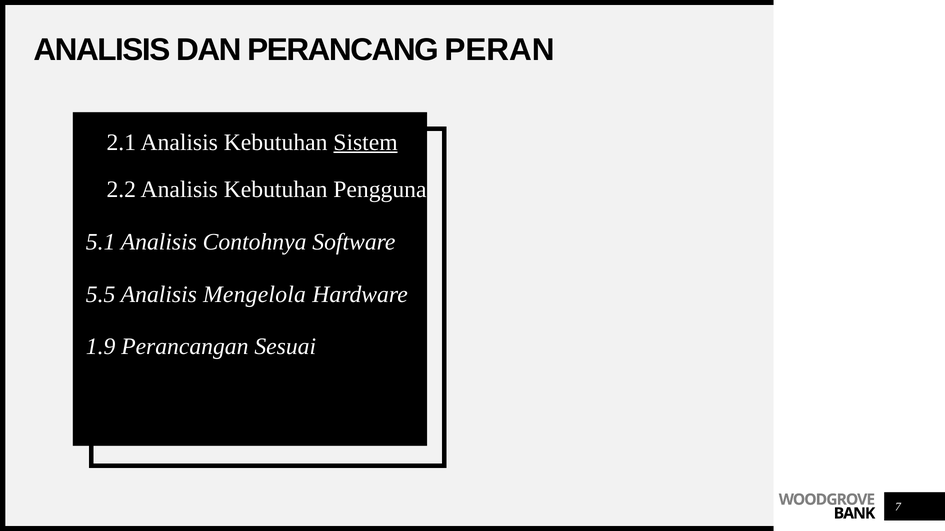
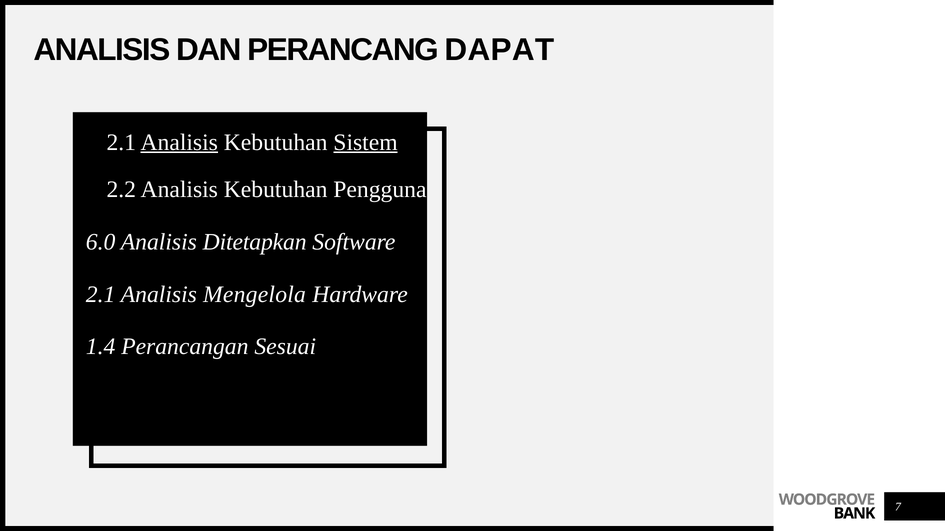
PERAN: PERAN -> DAPAT
Analisis at (179, 142) underline: none -> present
5.1: 5.1 -> 6.0
Contohnya: Contohnya -> Ditetapkan
5.5 at (101, 295): 5.5 -> 2.1
1.9: 1.9 -> 1.4
